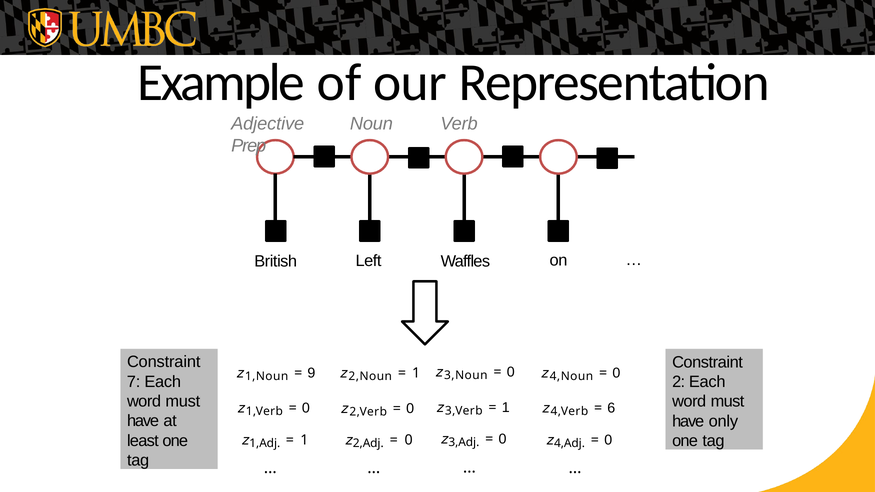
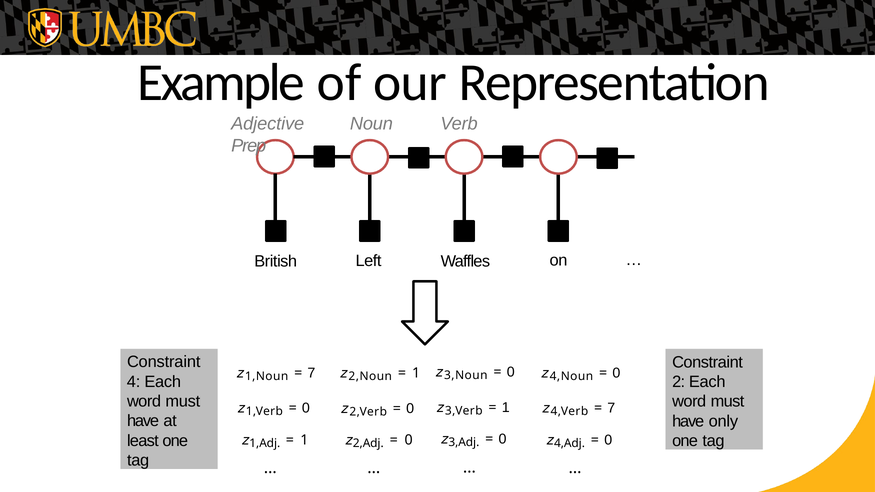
9 at (311, 373): 9 -> 7
7: 7 -> 4
6 at (611, 408): 6 -> 7
